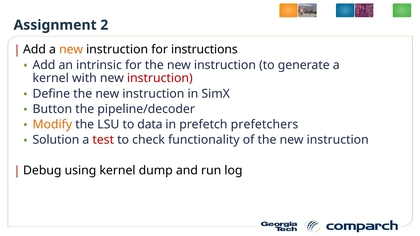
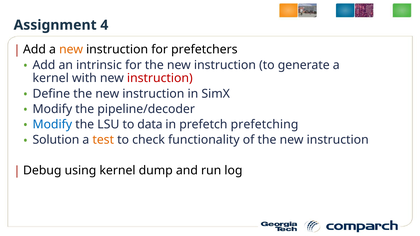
2: 2 -> 4
instructions: instructions -> prefetchers
Button at (52, 109): Button -> Modify
Modify at (52, 125) colour: orange -> blue
prefetchers: prefetchers -> prefetching
test colour: red -> orange
